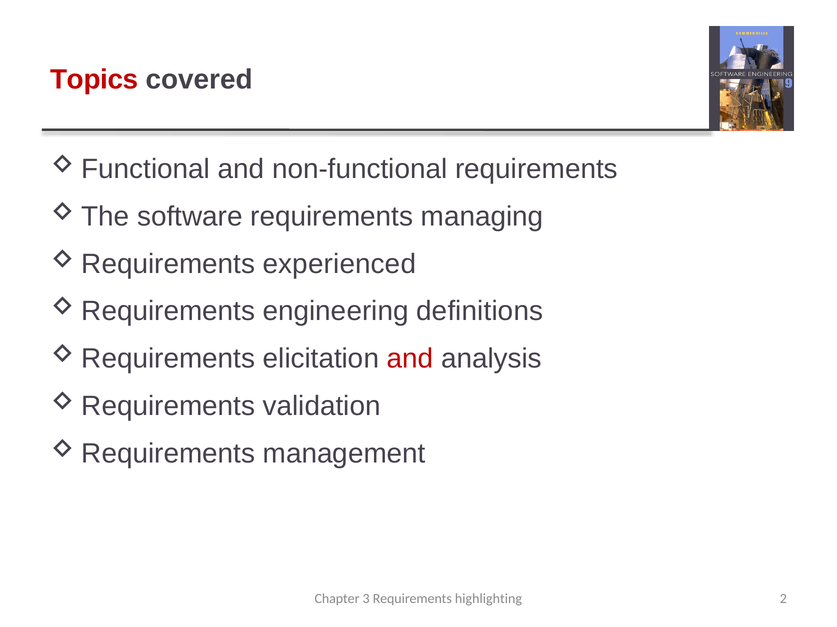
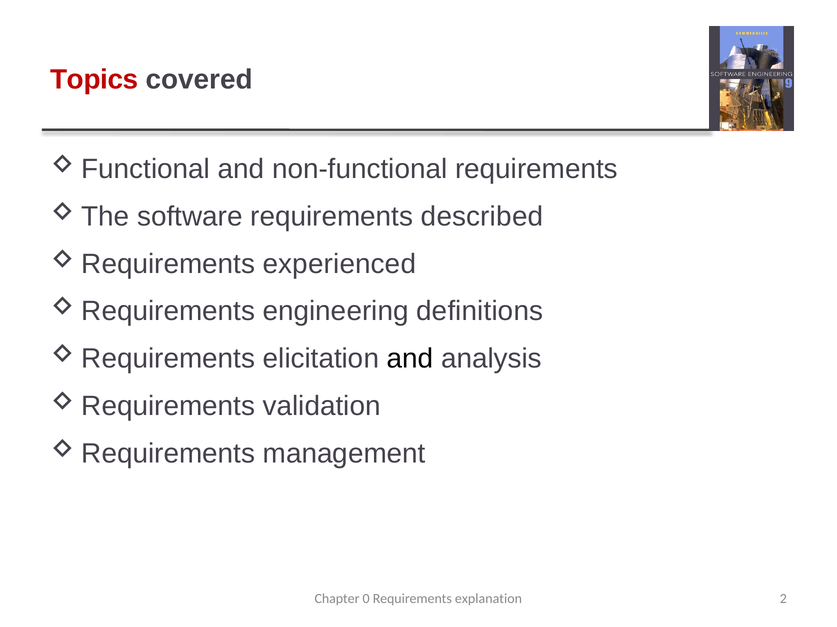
managing: managing -> described
and at (410, 359) colour: red -> black
3: 3 -> 0
highlighting: highlighting -> explanation
